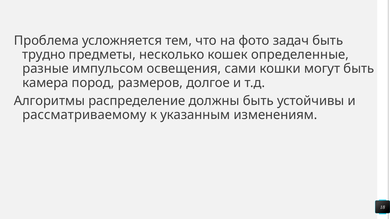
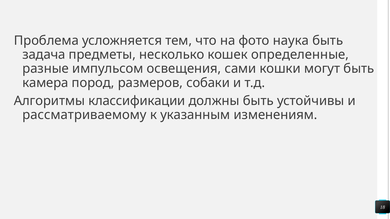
задач: задач -> наука
трудно: трудно -> задача
долгое: долгое -> собаки
распределение: распределение -> классификации
